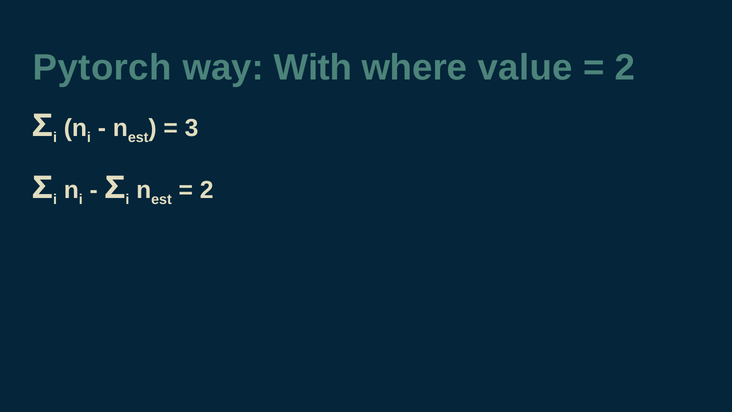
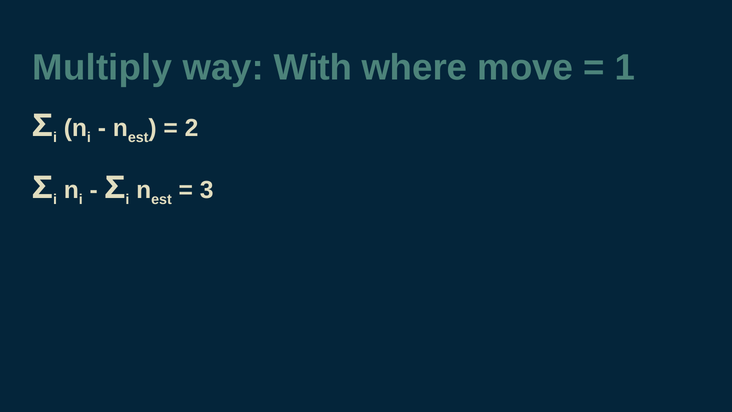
Pytorch: Pytorch -> Multiply
value: value -> move
2 at (625, 67): 2 -> 1
3: 3 -> 2
2 at (207, 190): 2 -> 3
